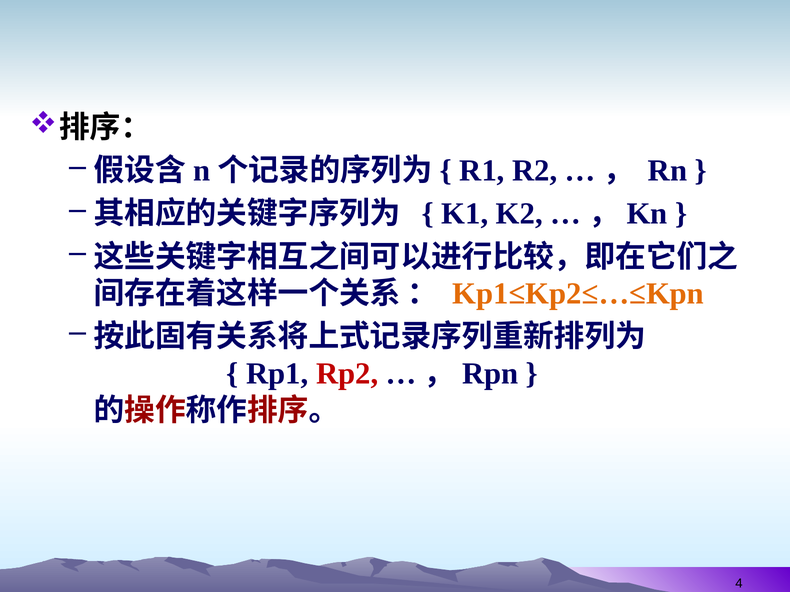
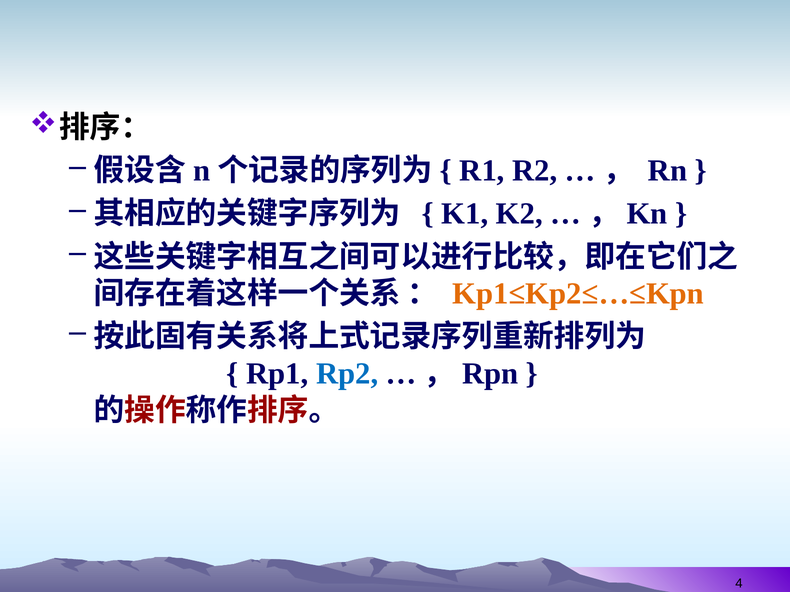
Rp2 colour: red -> blue
